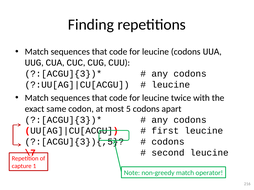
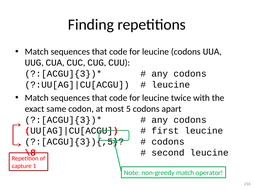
\7: \7 -> \8
